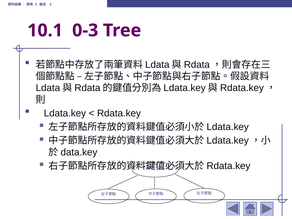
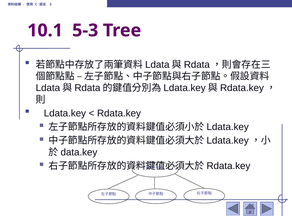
0-3: 0-3 -> 5-3
